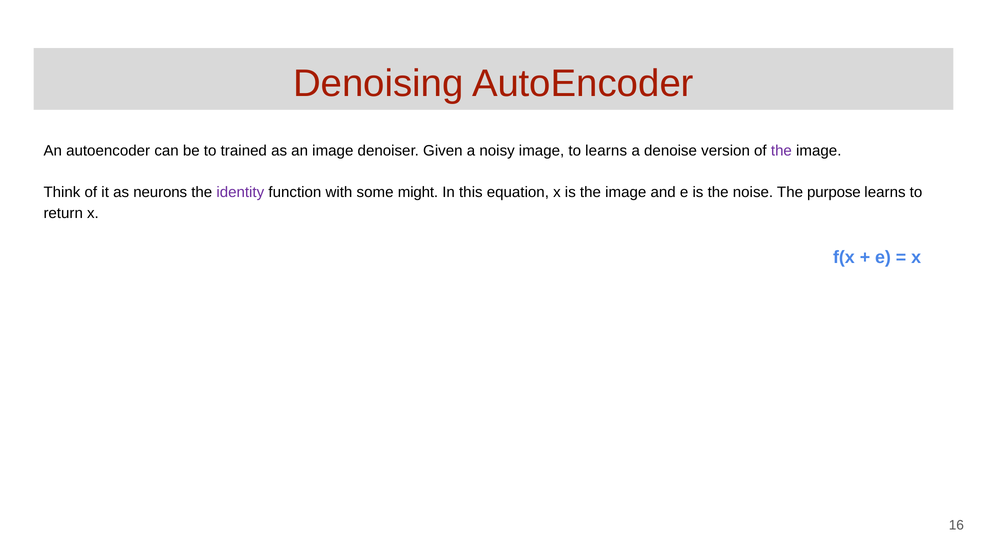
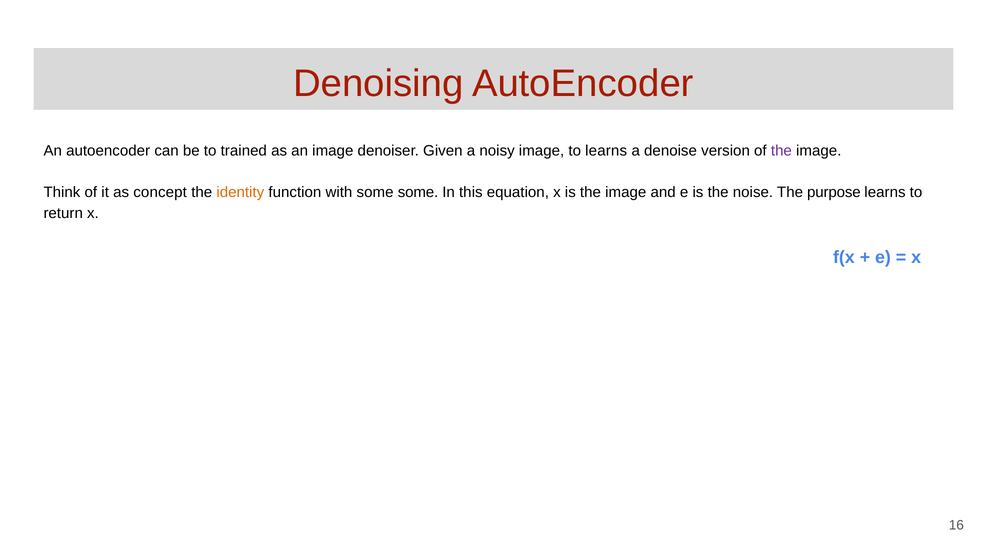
neurons: neurons -> concept
identity colour: purple -> orange
some might: might -> some
